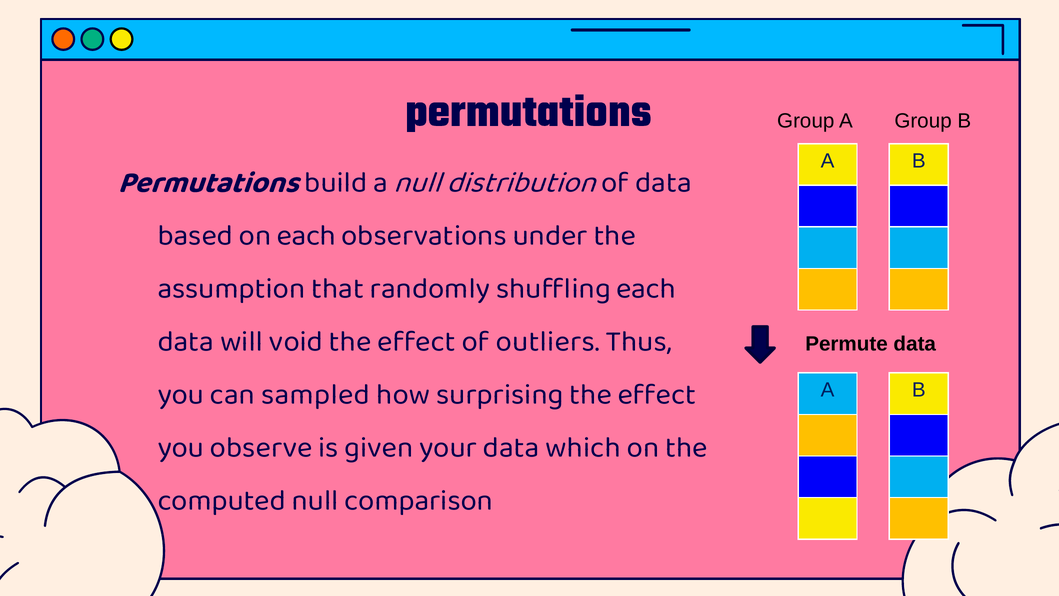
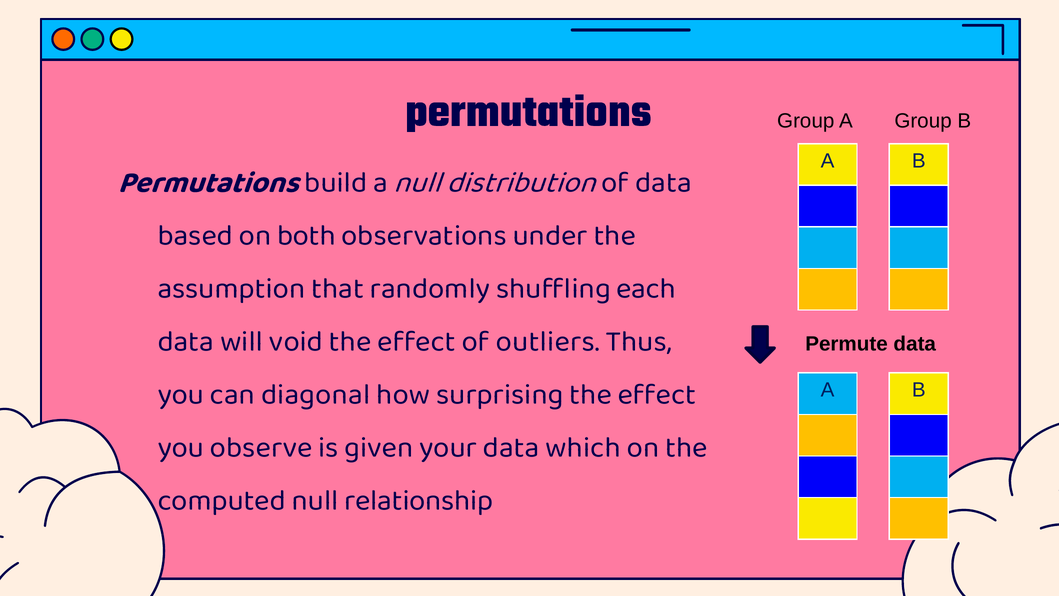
on each: each -> both
sampled: sampled -> diagonal
comparison: comparison -> relationship
